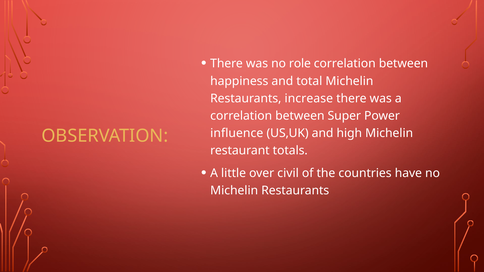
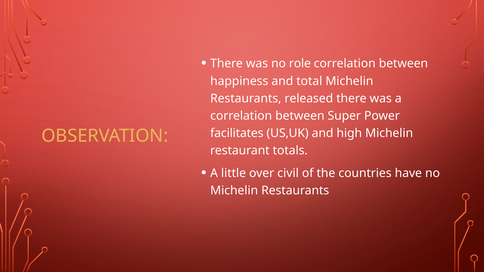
increase: increase -> released
influence: influence -> facilitates
